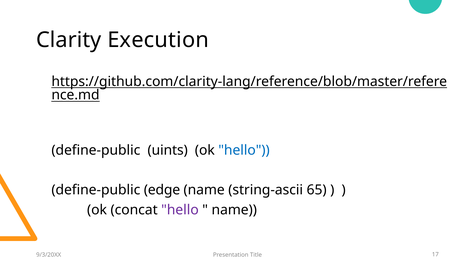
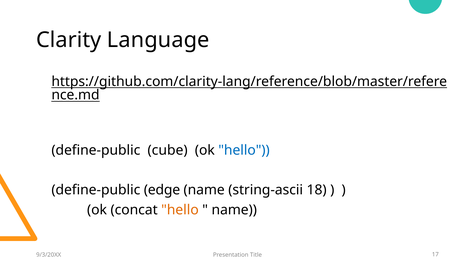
Execution: Execution -> Language
uints: uints -> cube
65: 65 -> 18
hello at (180, 210) colour: purple -> orange
